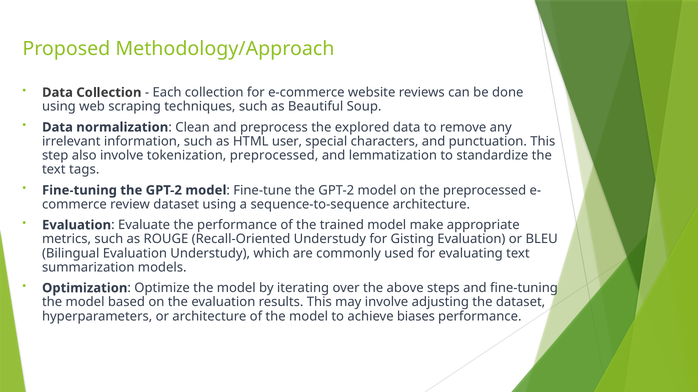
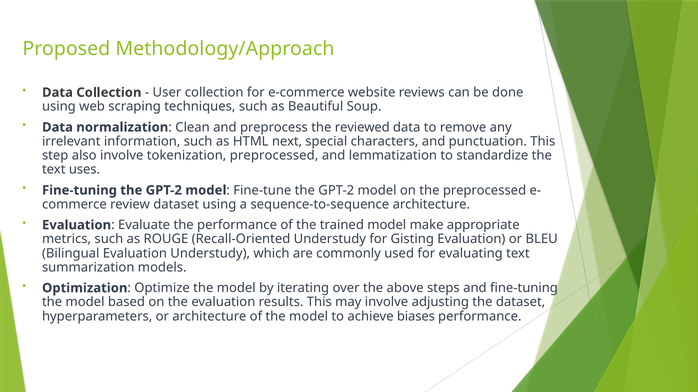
Each: Each -> User
explored: explored -> reviewed
user: user -> next
tags: tags -> uses
